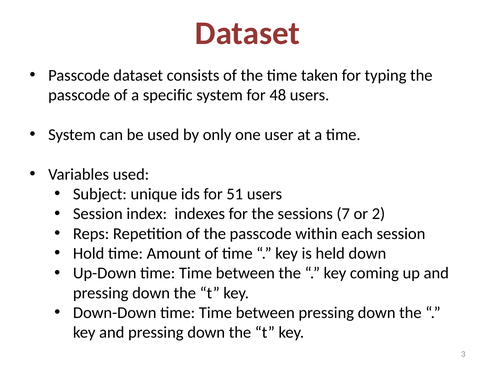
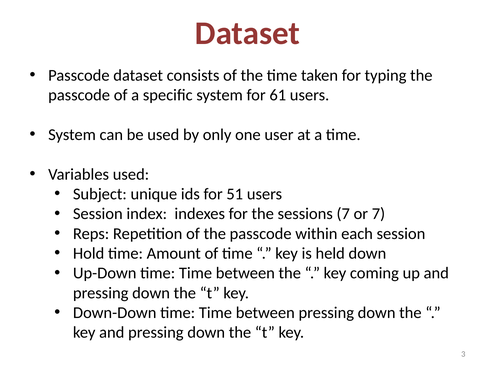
48: 48 -> 61
or 2: 2 -> 7
